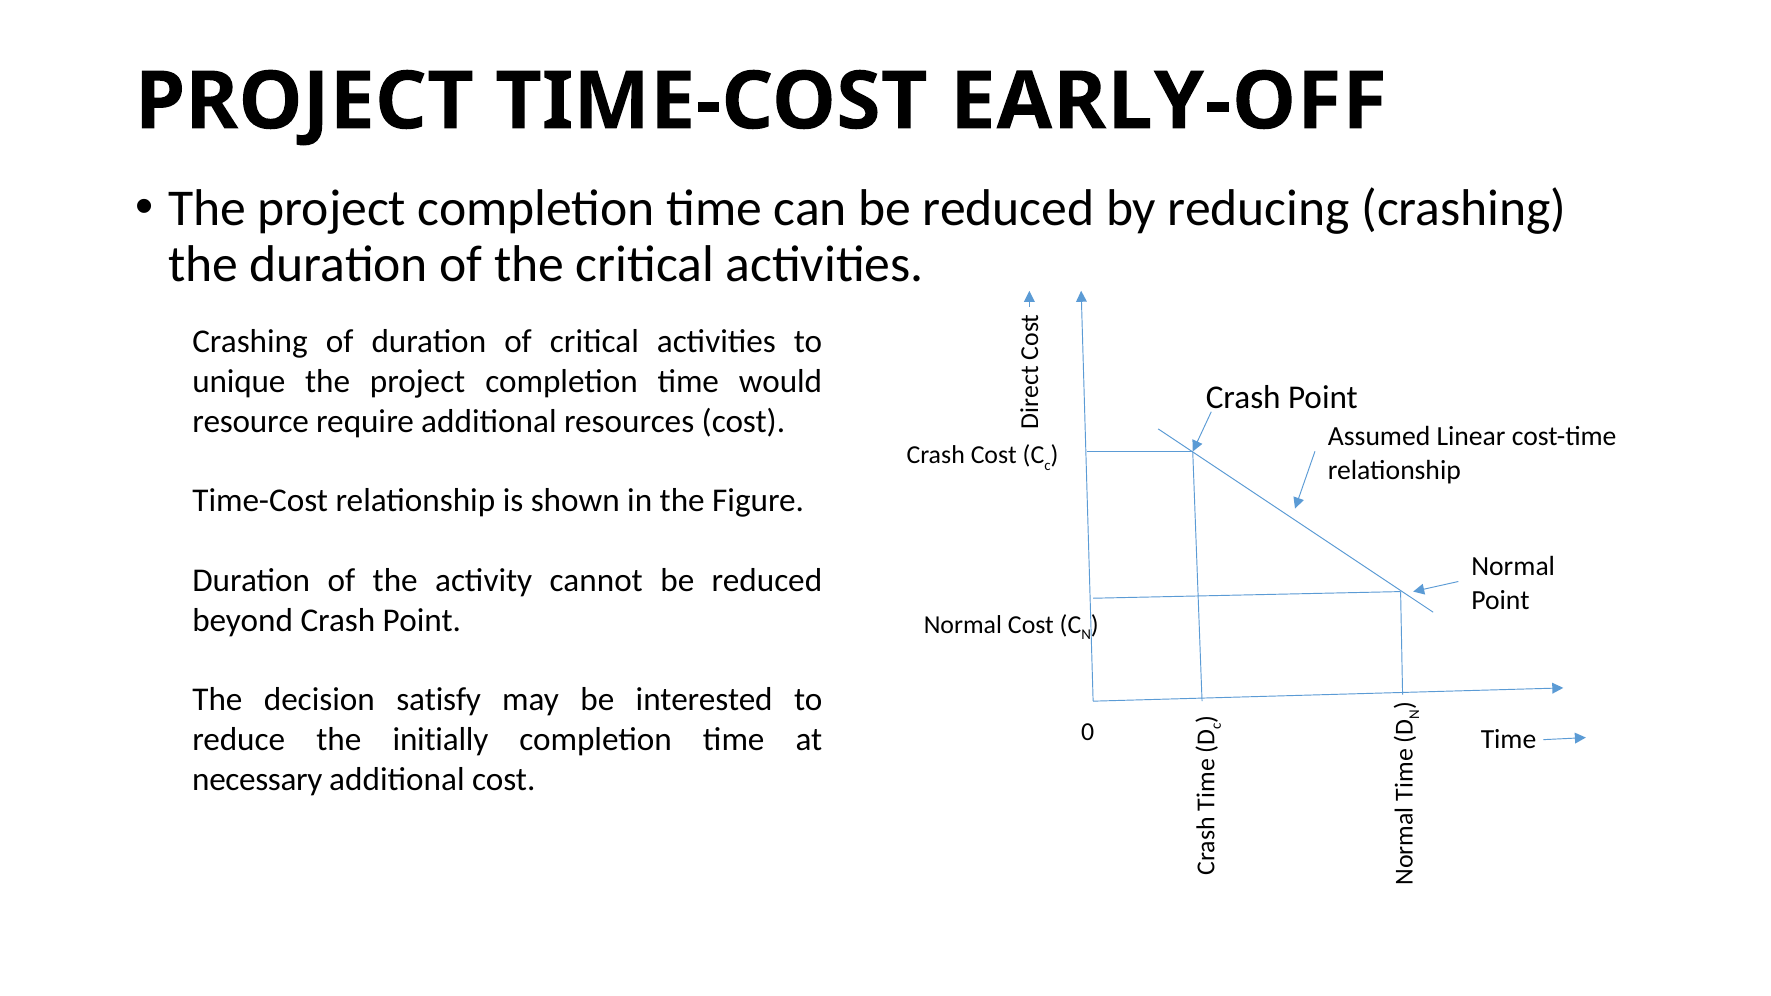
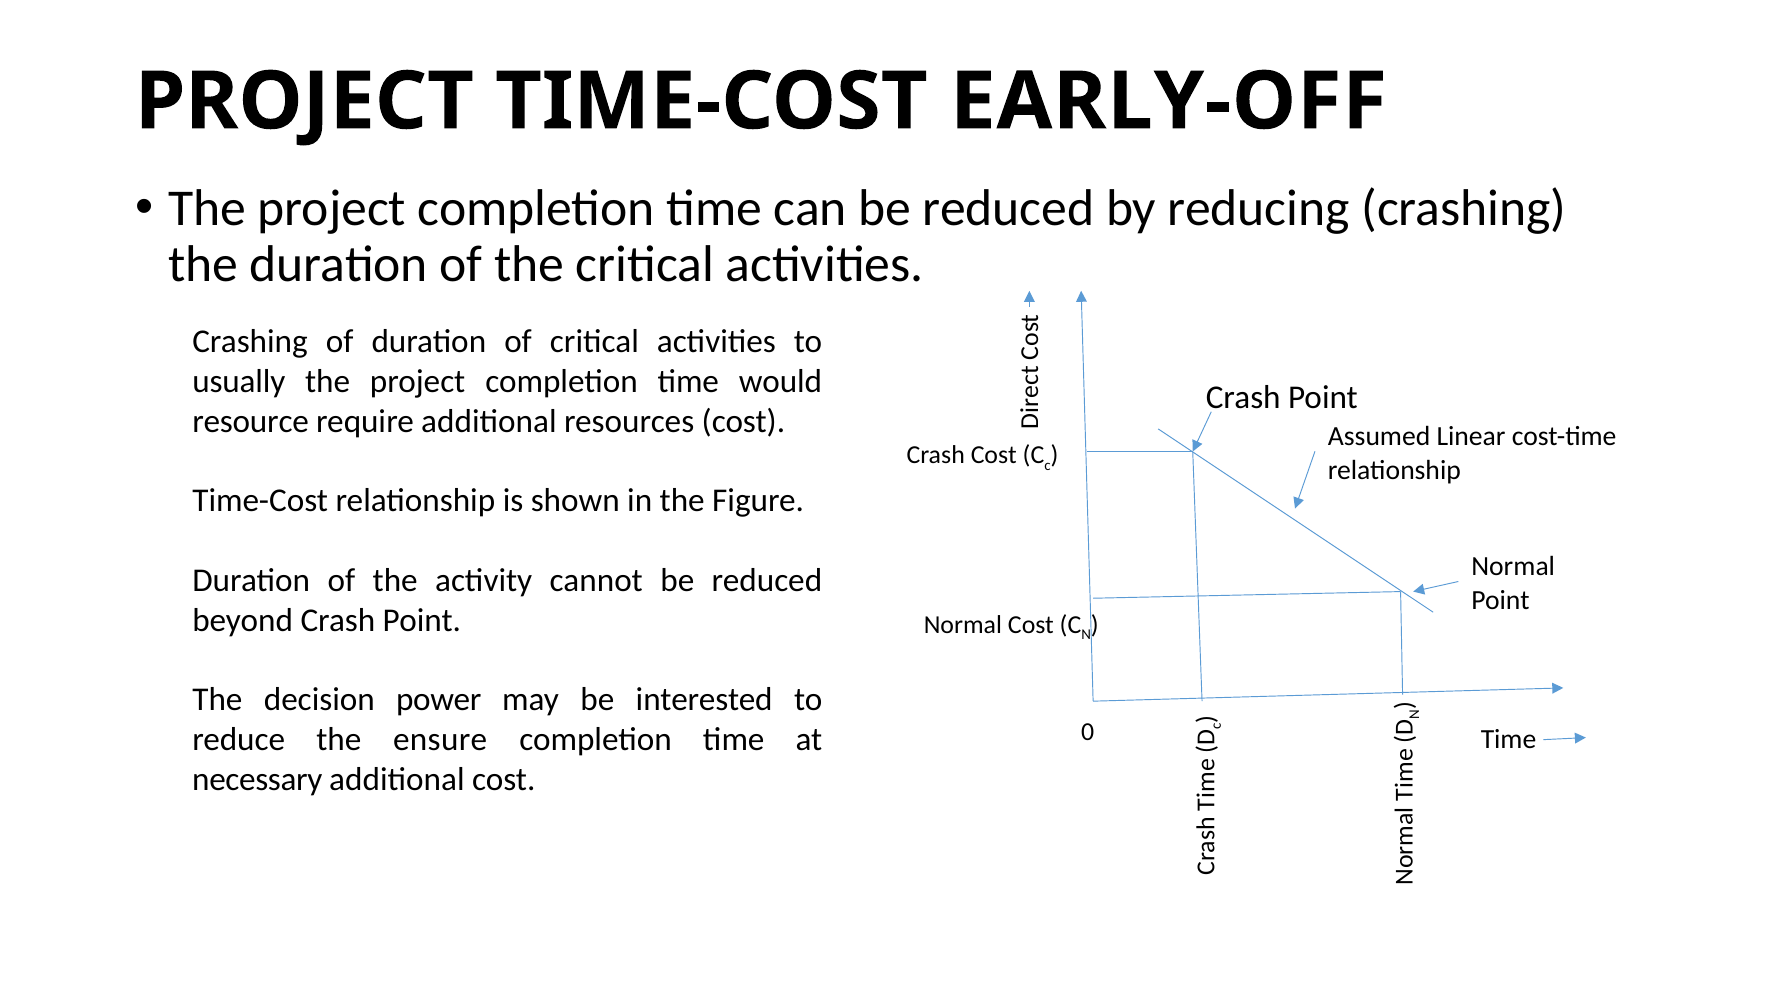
unique: unique -> usually
satisfy: satisfy -> power
initially: initially -> ensure
